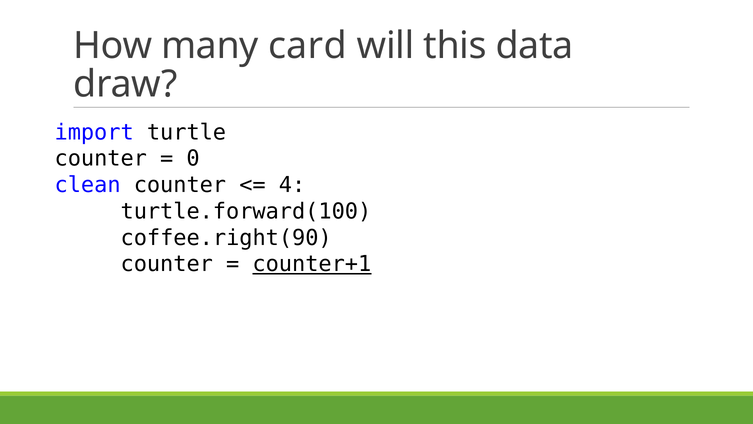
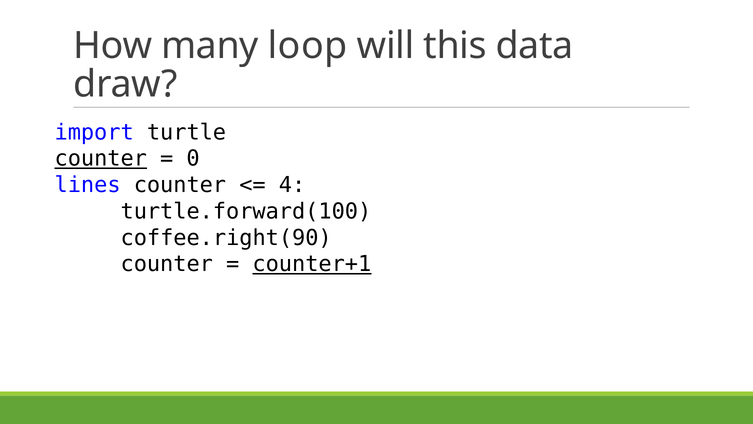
card: card -> loop
counter at (101, 158) underline: none -> present
clean at (88, 185): clean -> lines
